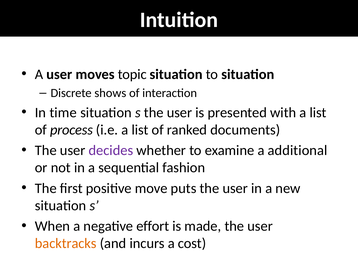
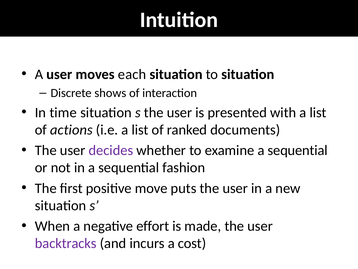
topic: topic -> each
process: process -> actions
examine a additional: additional -> sequential
backtracks colour: orange -> purple
